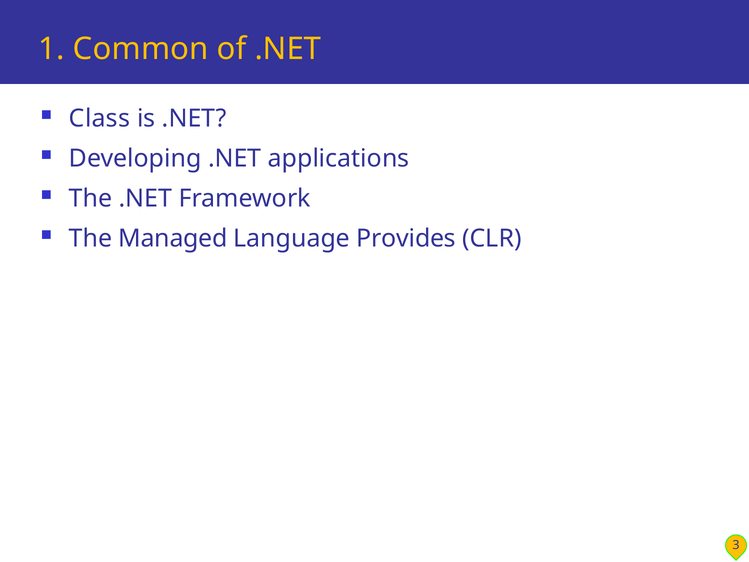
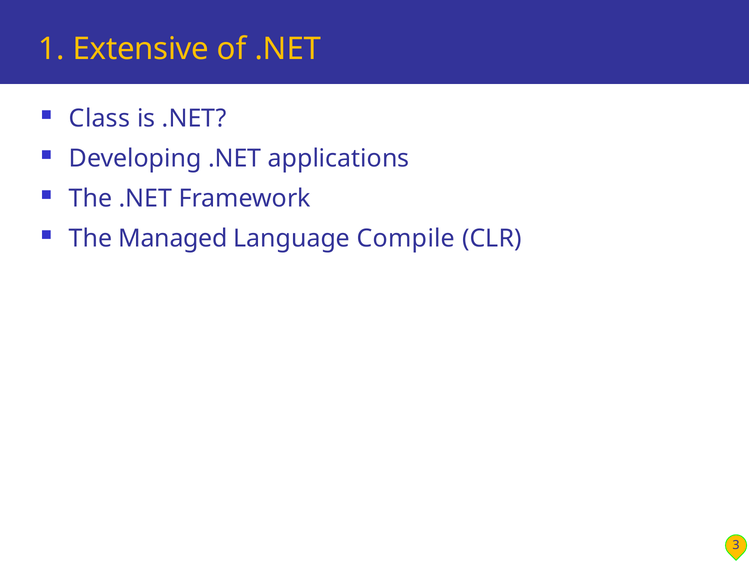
Common: Common -> Extensive
Provides: Provides -> Compile
